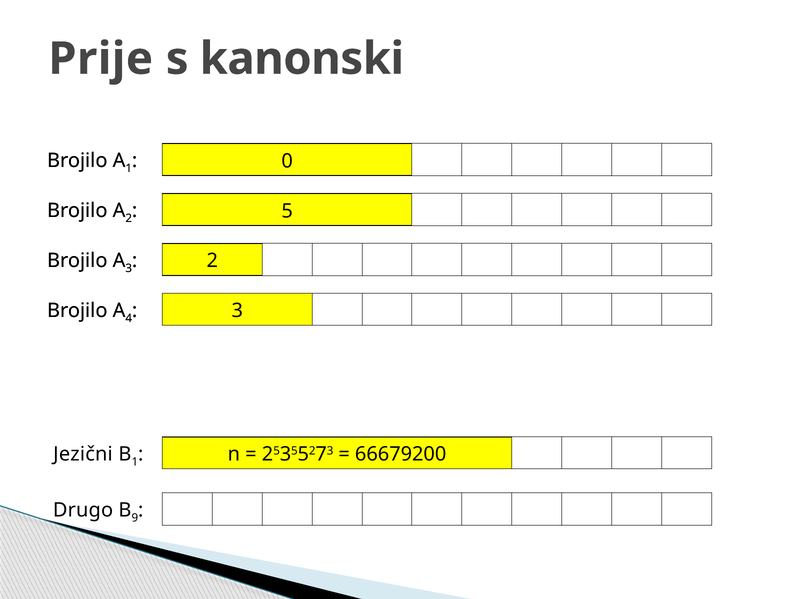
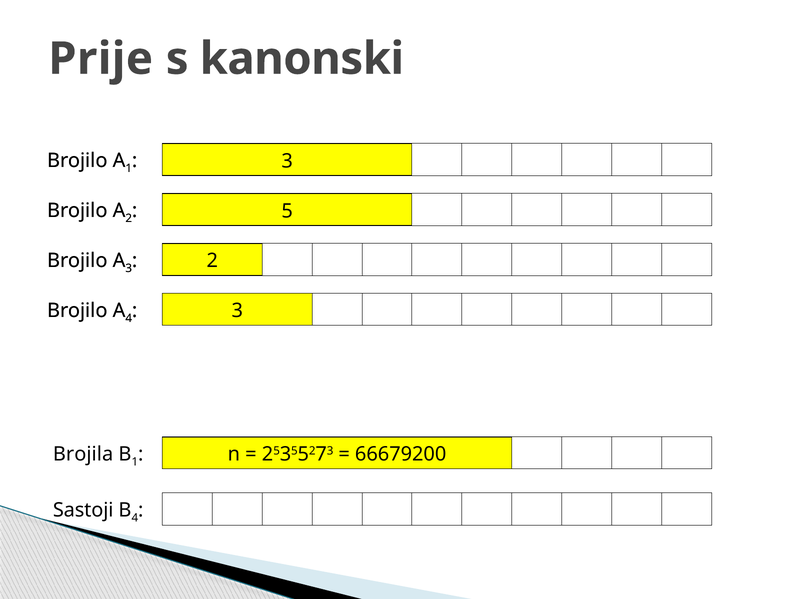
0 at (287, 161): 0 -> 3
Jezični: Jezični -> Brojila
Drugo: Drugo -> Sastoji
9 at (135, 518): 9 -> 4
